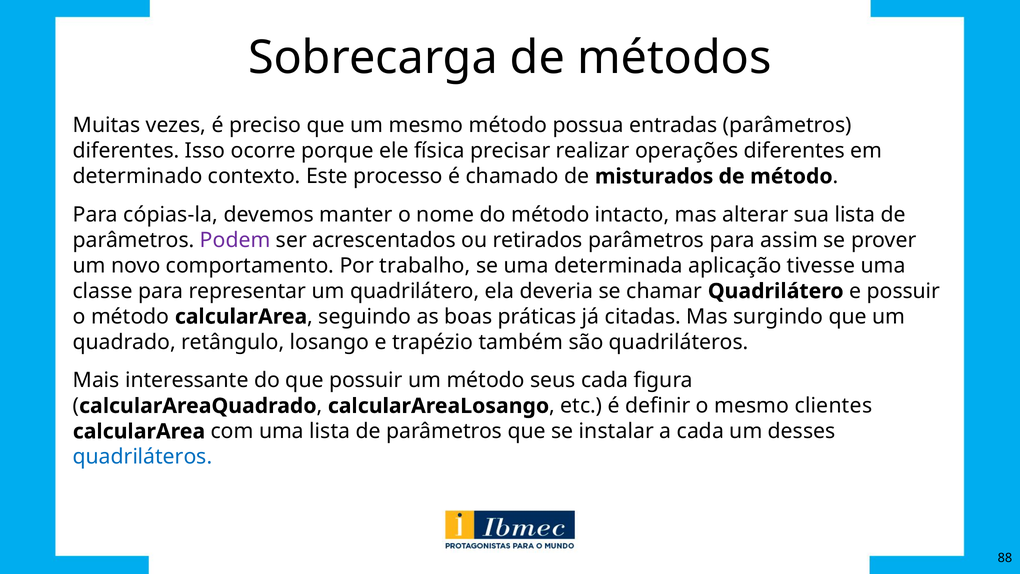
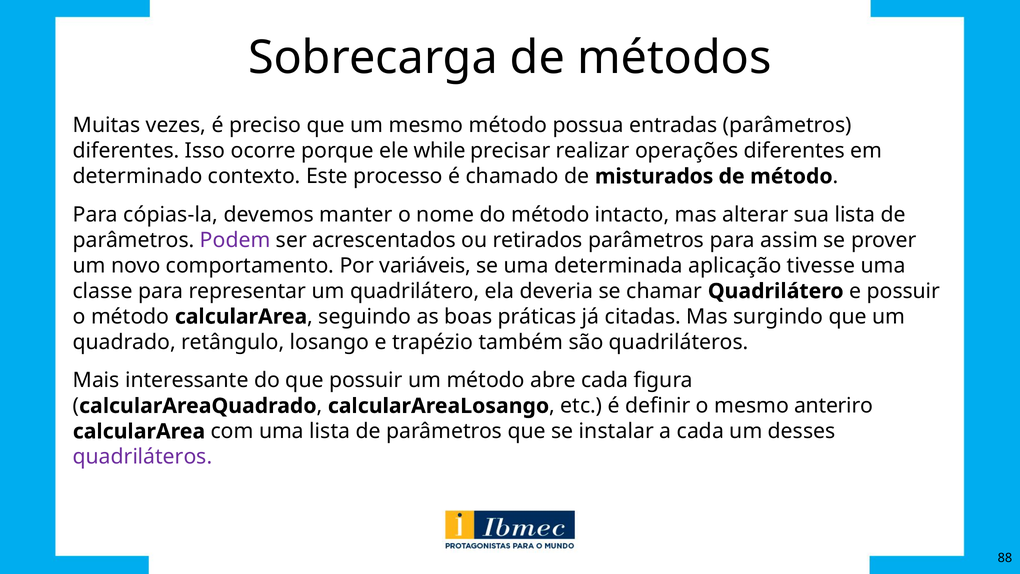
física: física -> while
trabalho: trabalho -> variáveis
seus: seus -> abre
clientes: clientes -> anteriro
quadriláteros at (143, 457) colour: blue -> purple
